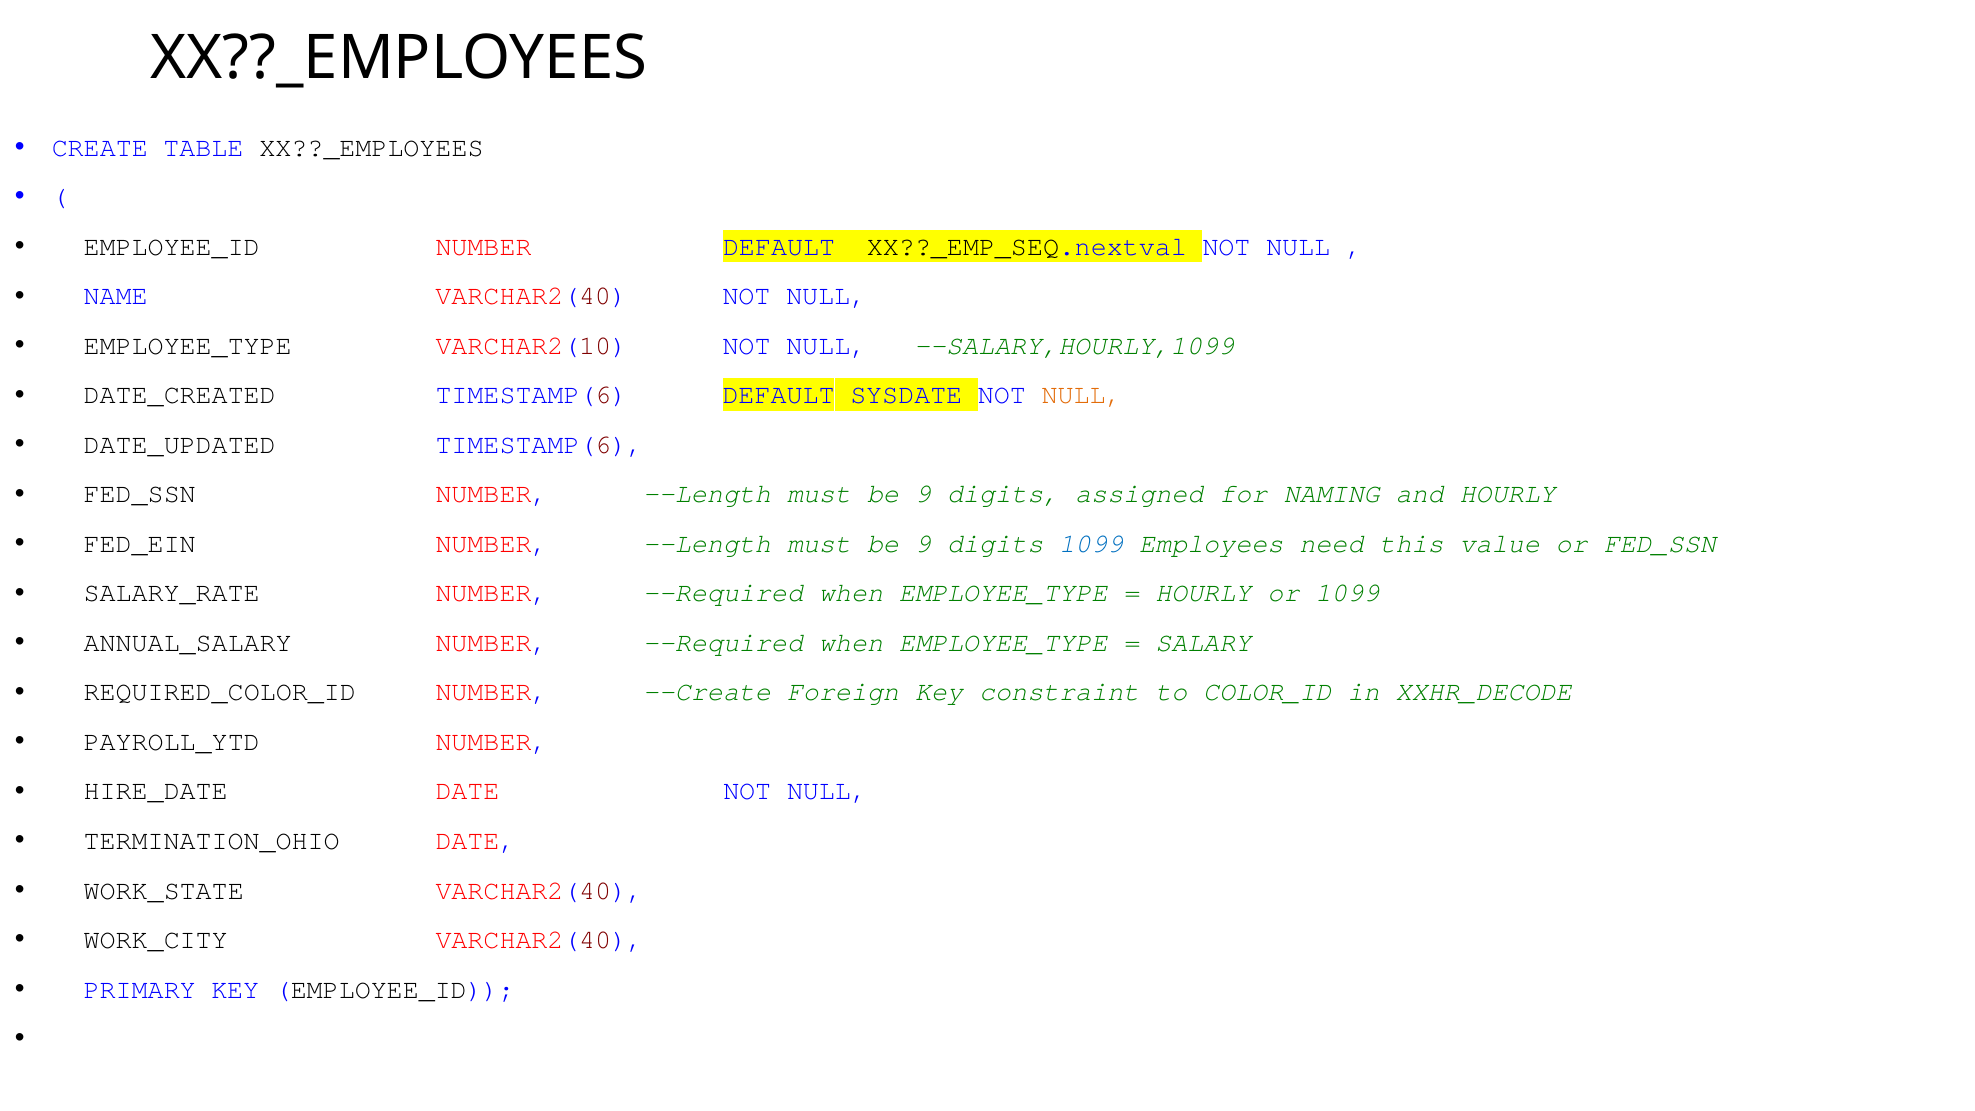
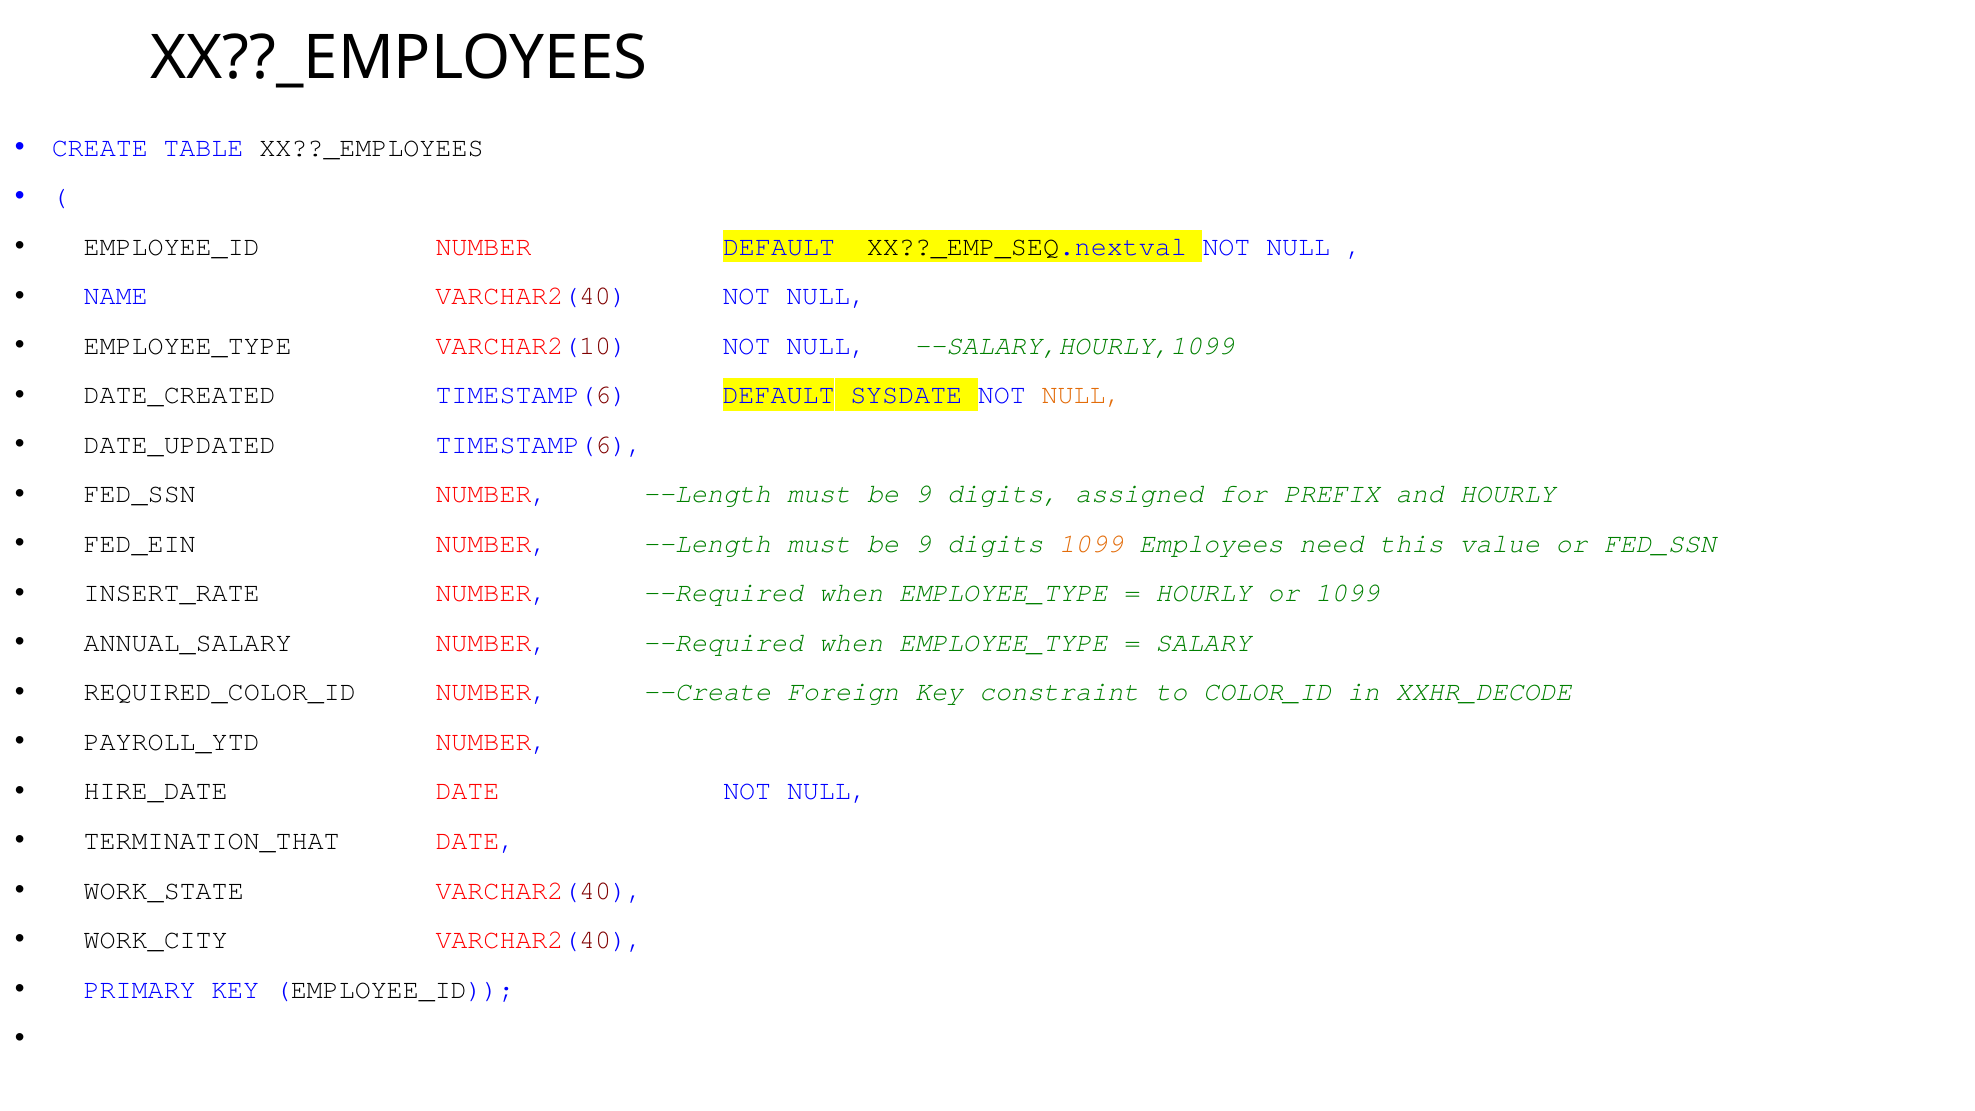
NAMING: NAMING -> PREFIX
1099 at (1091, 544) colour: blue -> orange
SALARY_RATE: SALARY_RATE -> INSERT_RATE
TERMINATION_OHIO: TERMINATION_OHIO -> TERMINATION_THAT
